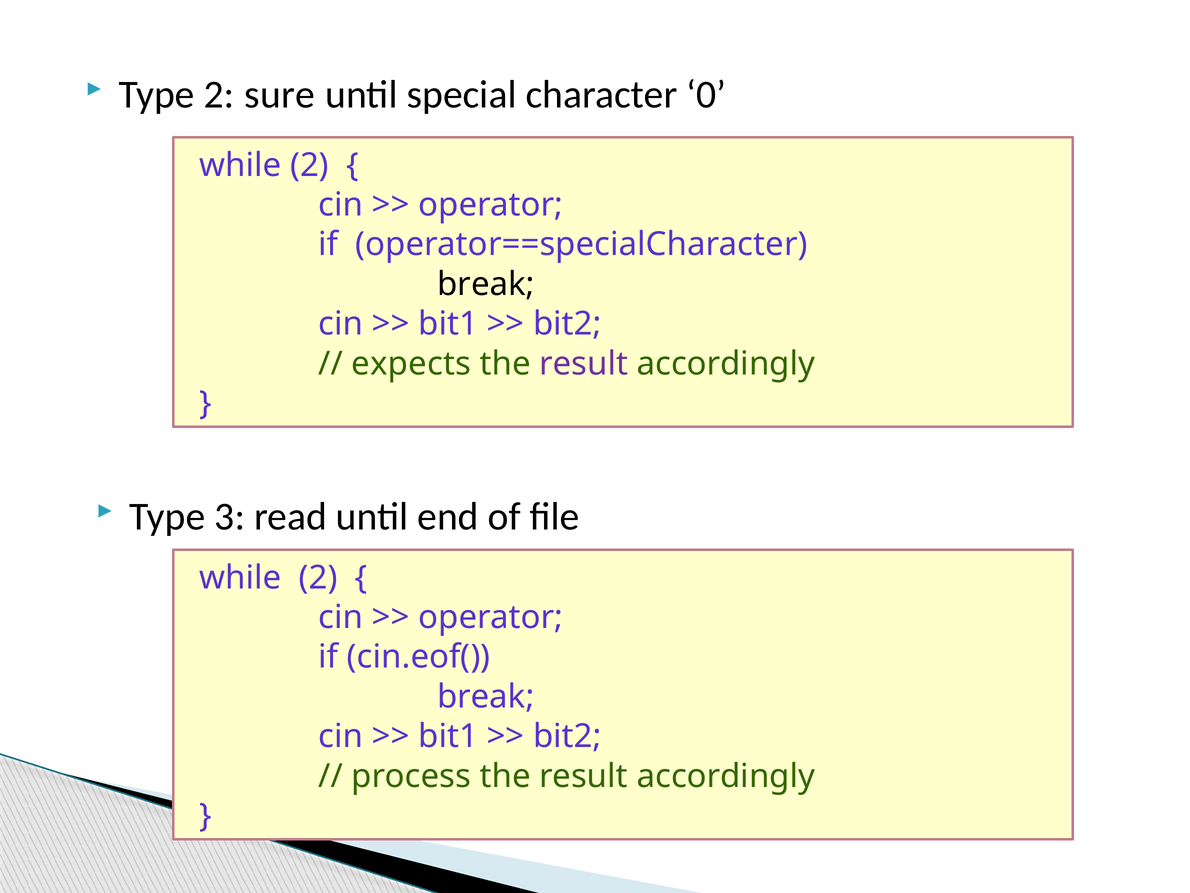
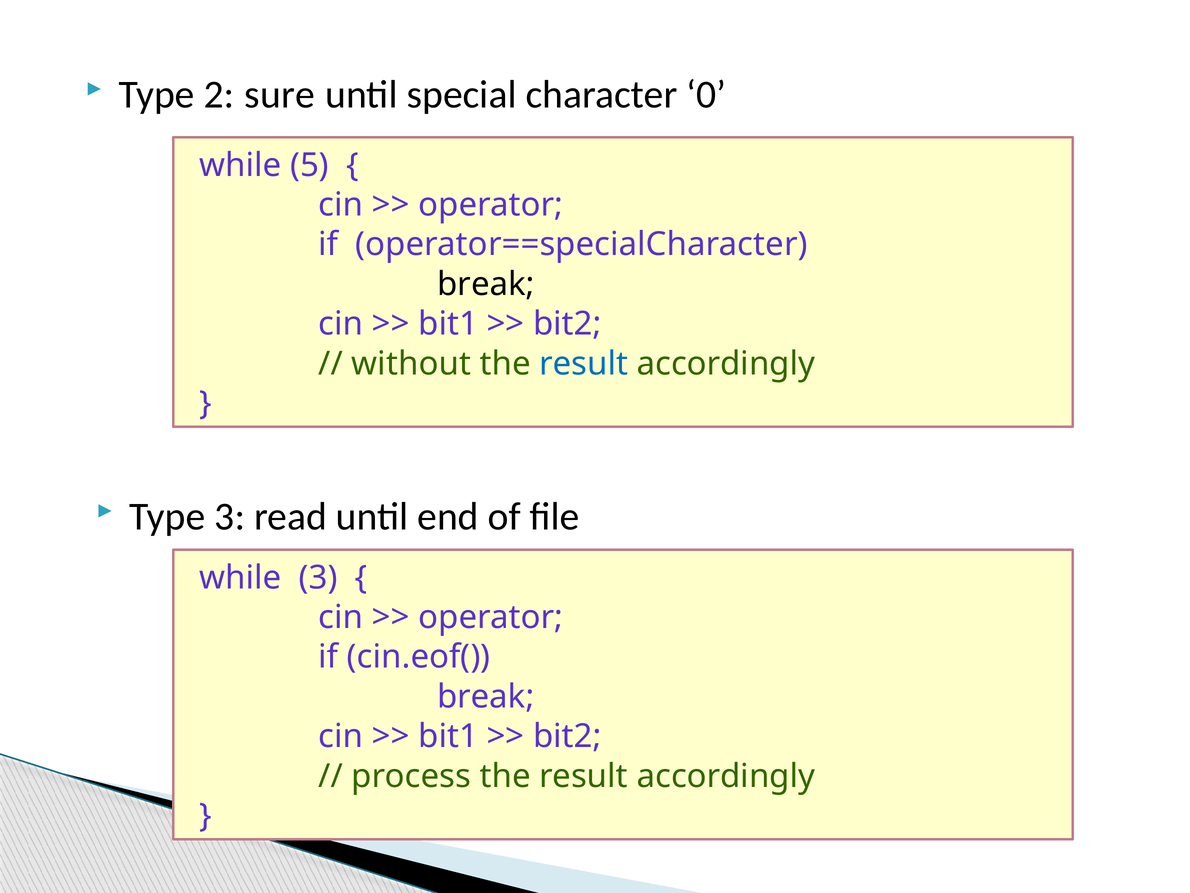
2 at (309, 165): 2 -> 5
expects: expects -> without
result at (584, 363) colour: purple -> blue
2 at (318, 577): 2 -> 3
